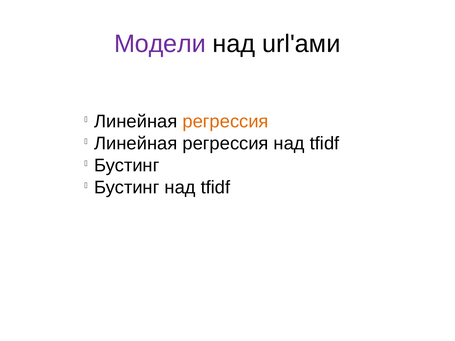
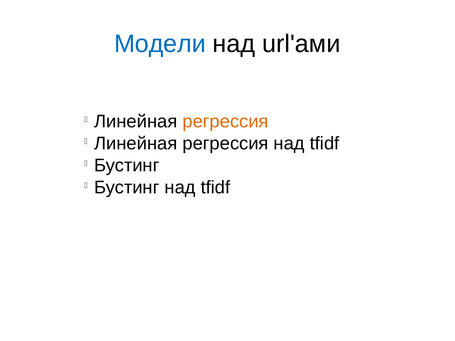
Модели colour: purple -> blue
